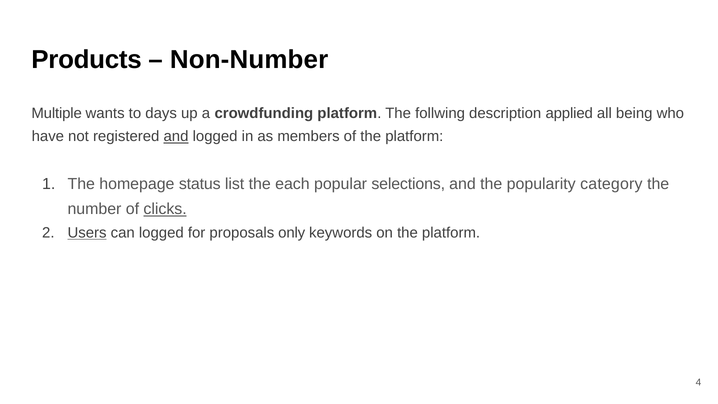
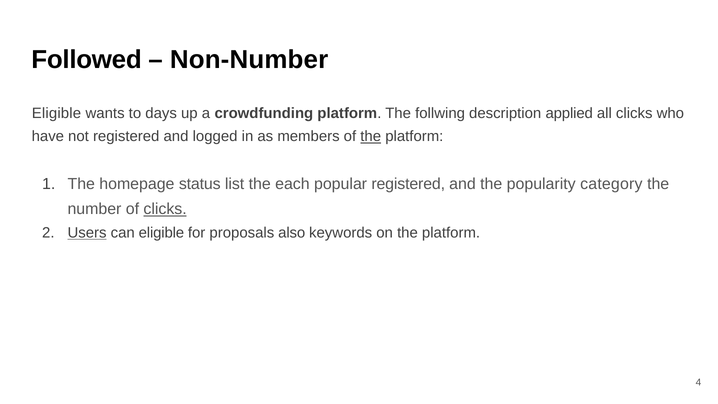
Products: Products -> Followed
Multiple at (57, 113): Multiple -> Eligible
all being: being -> clicks
and at (176, 136) underline: present -> none
the at (371, 136) underline: none -> present
popular selections: selections -> registered
can logged: logged -> eligible
only: only -> also
